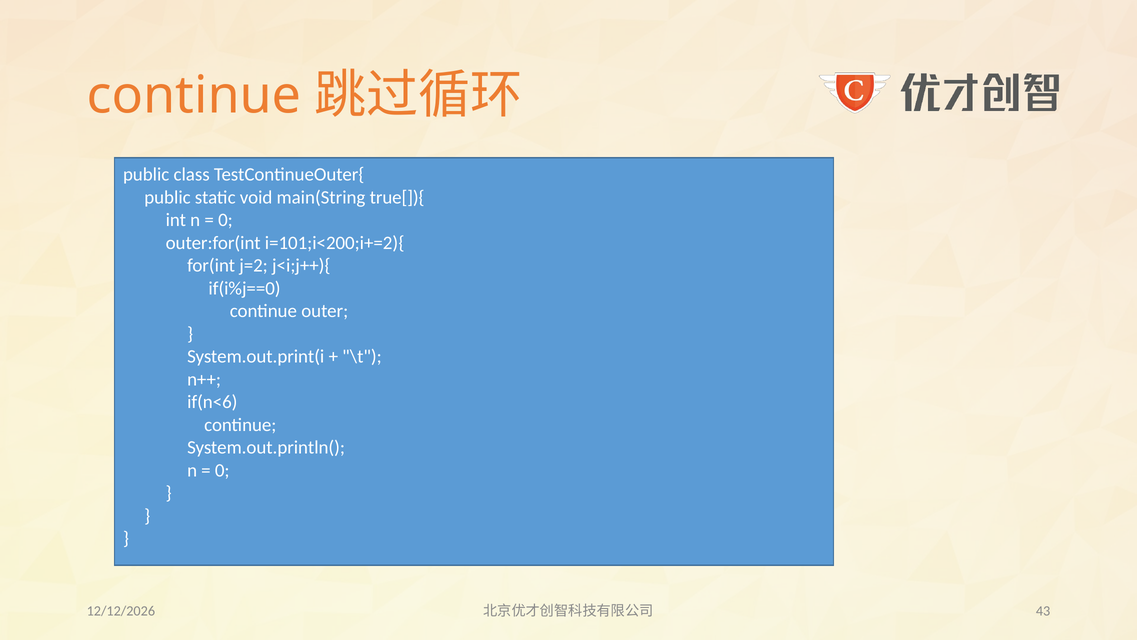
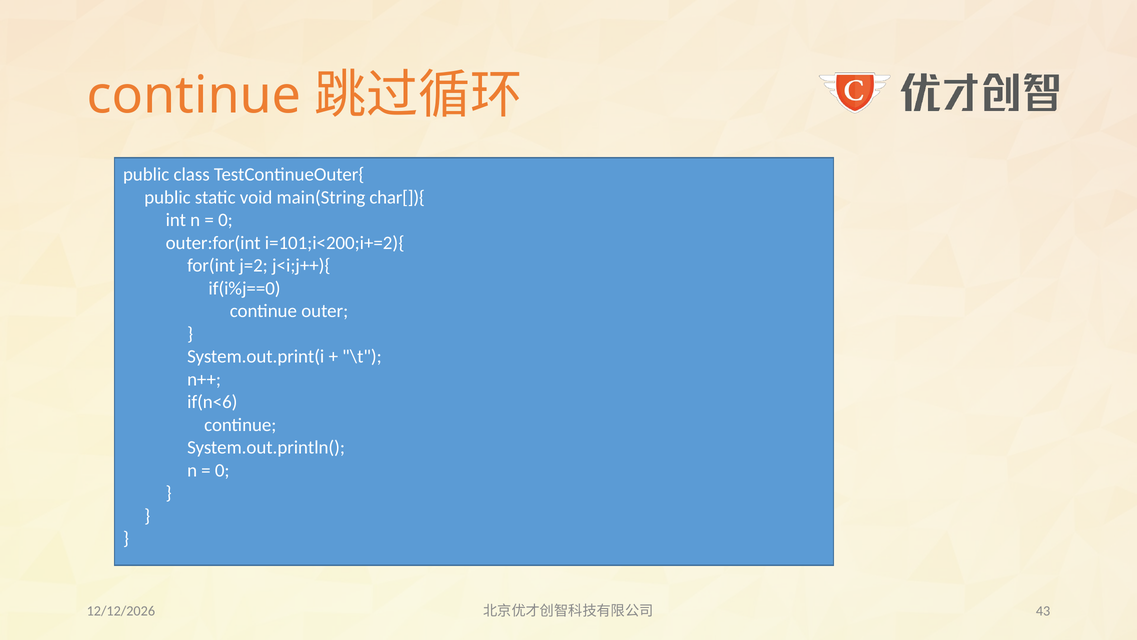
true[]){: true[]){ -> char[]){
